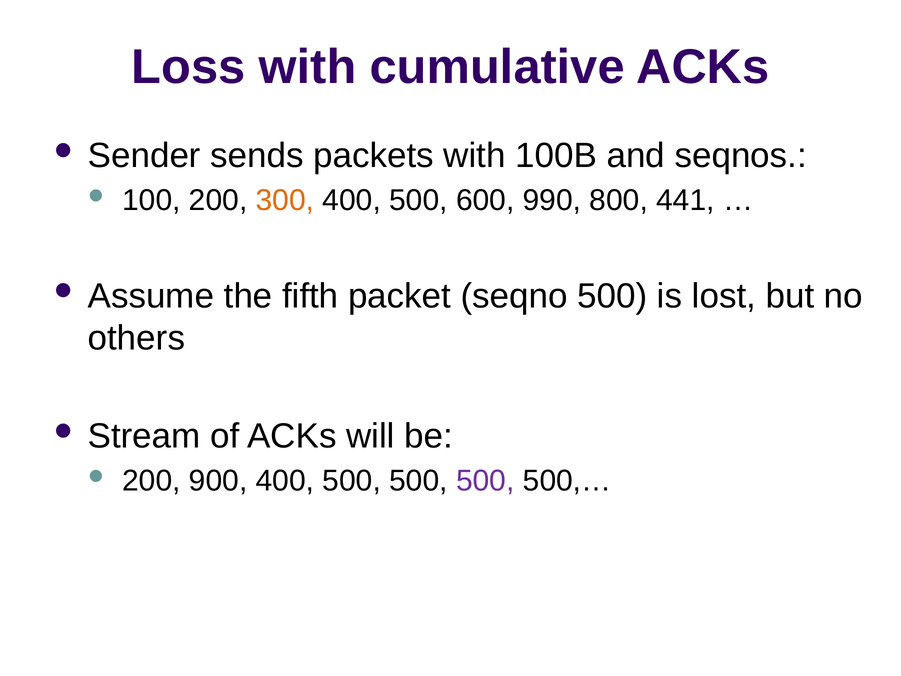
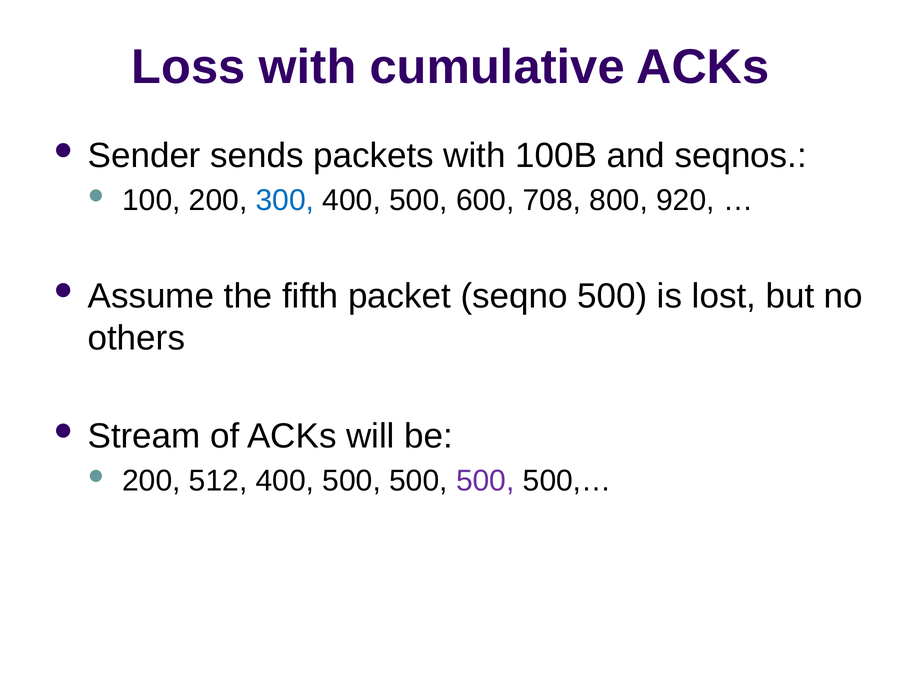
300 colour: orange -> blue
990: 990 -> 708
441: 441 -> 920
900: 900 -> 512
